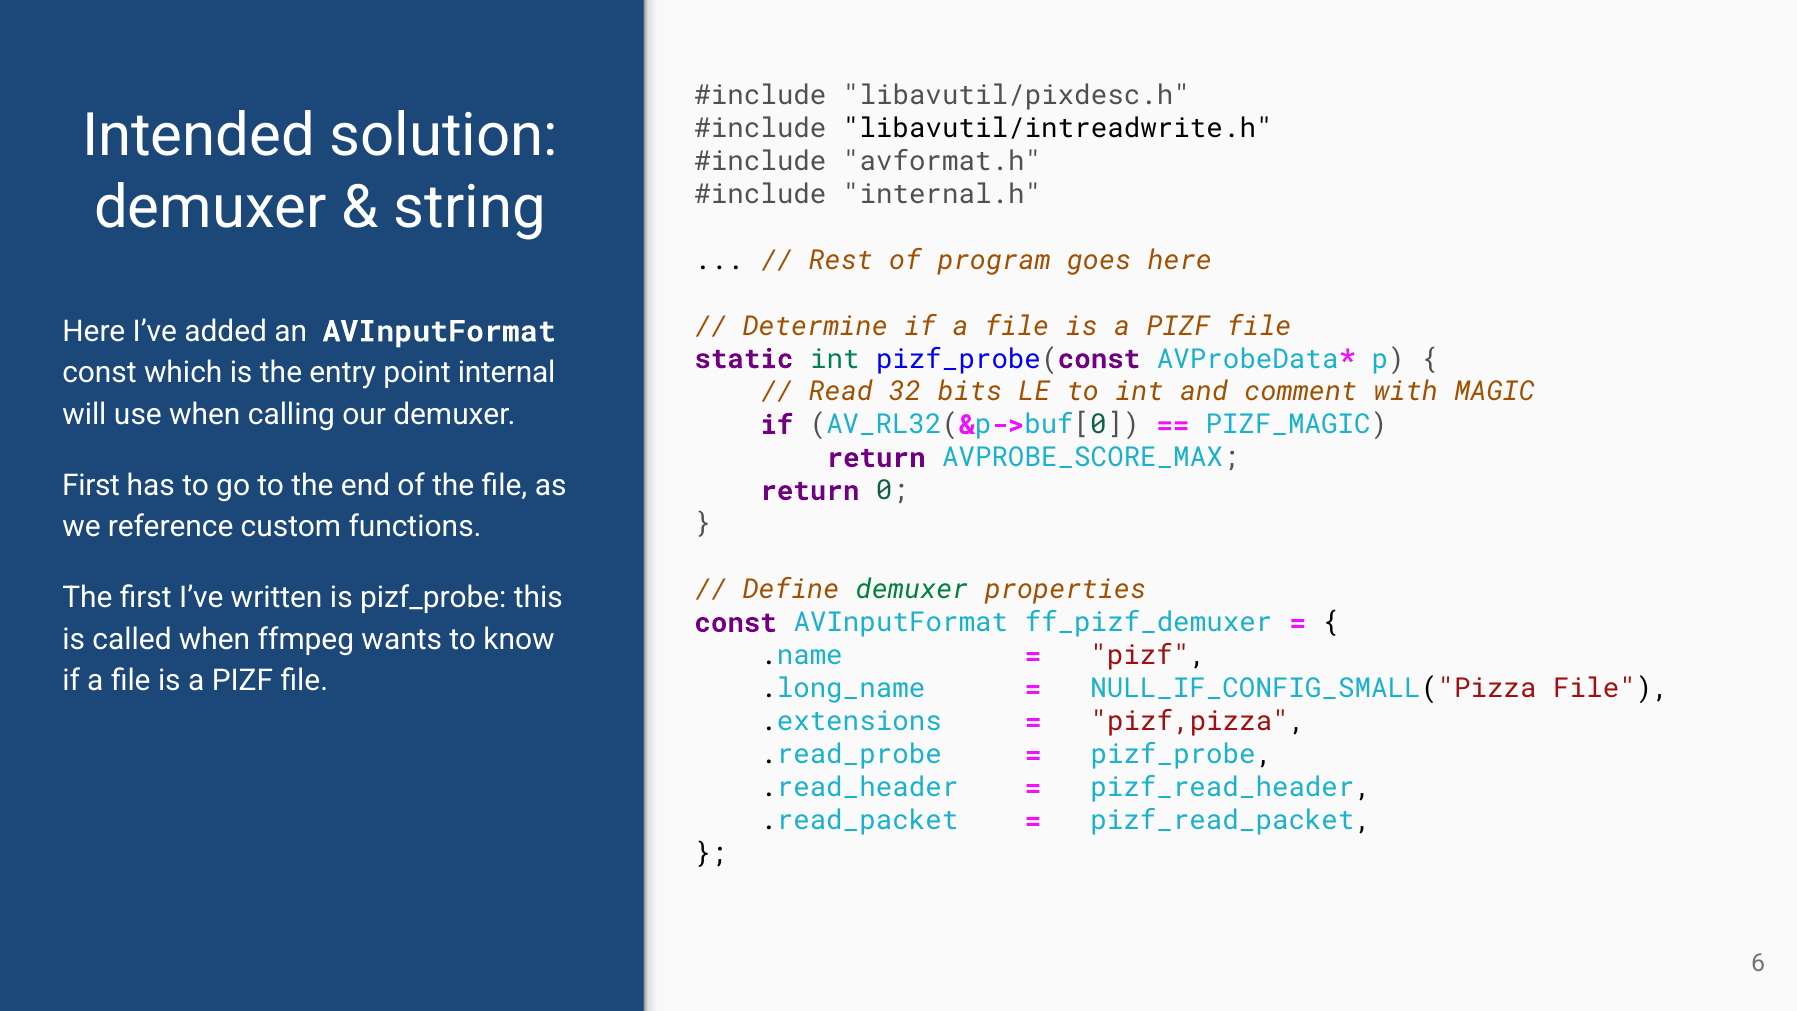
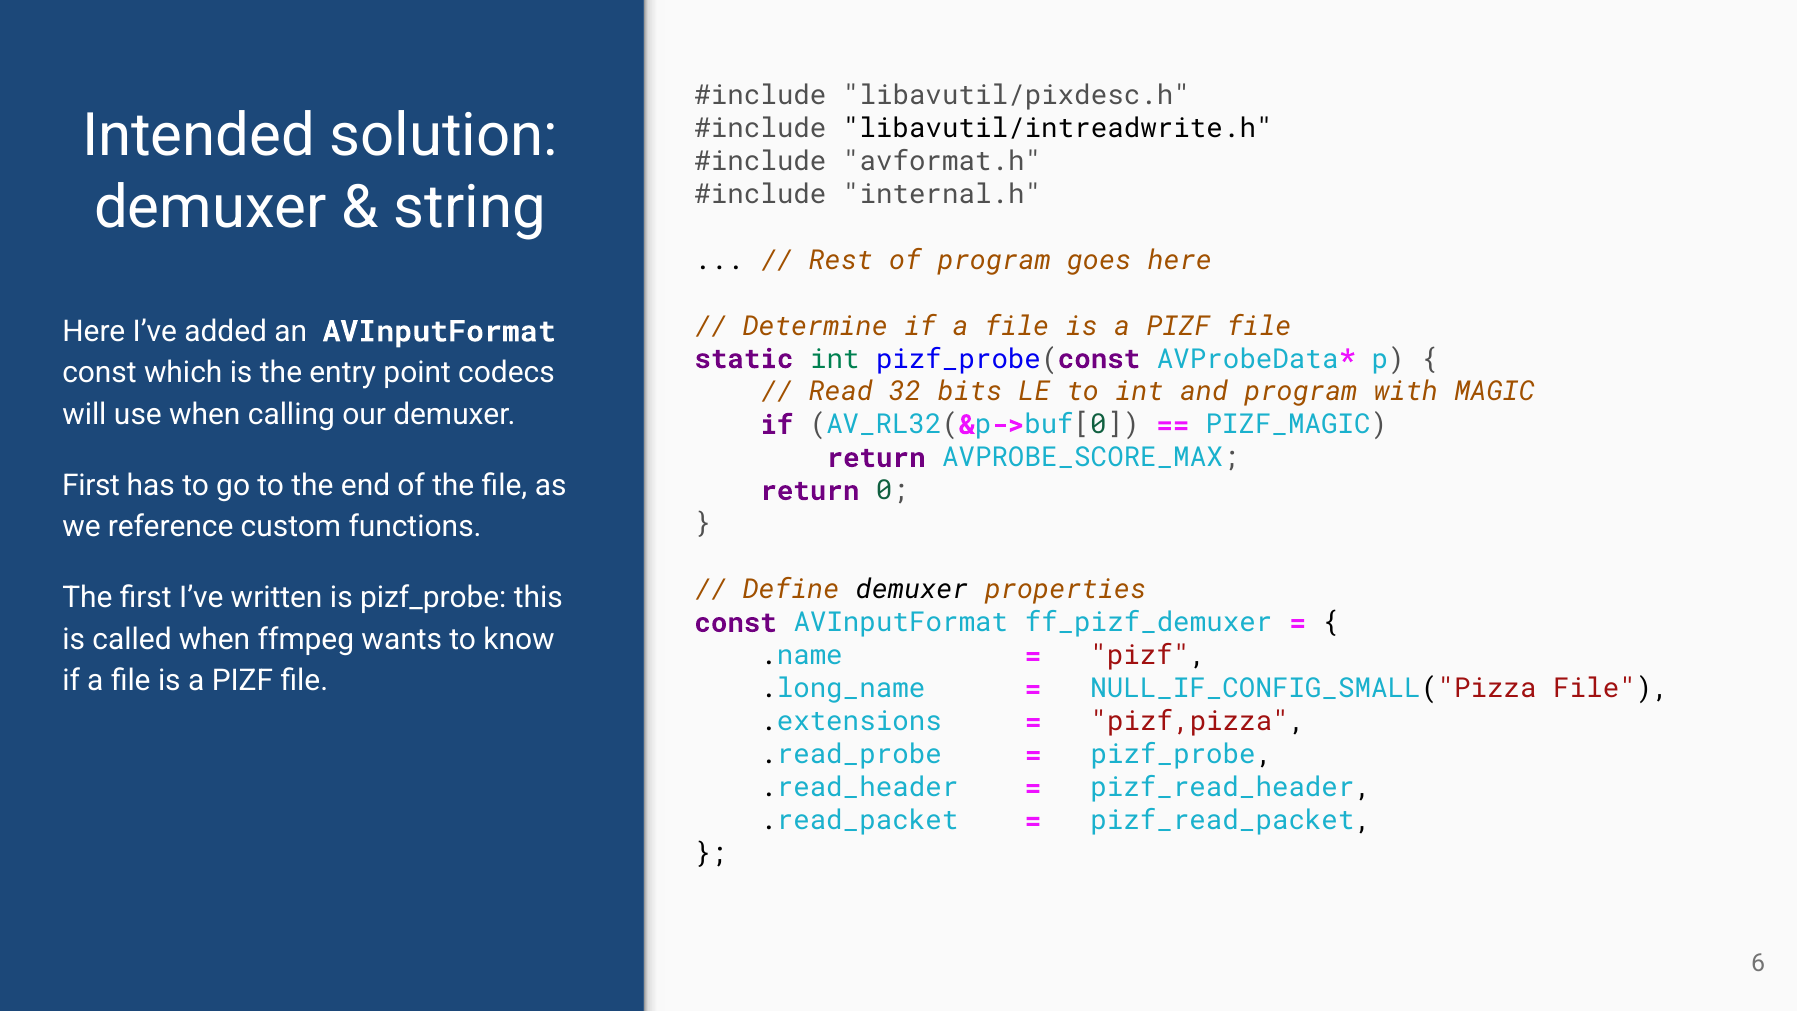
internal: internal -> codecs
and comment: comment -> program
demuxer at (912, 590) colour: green -> black
